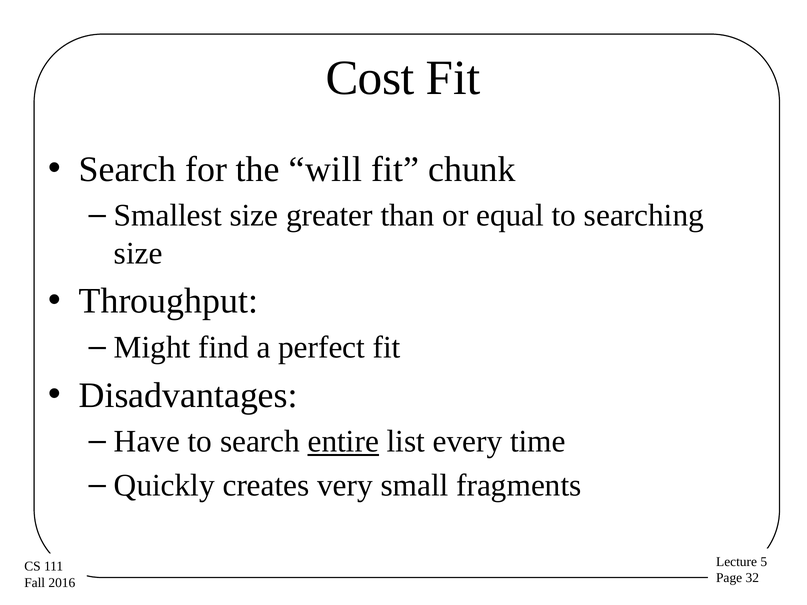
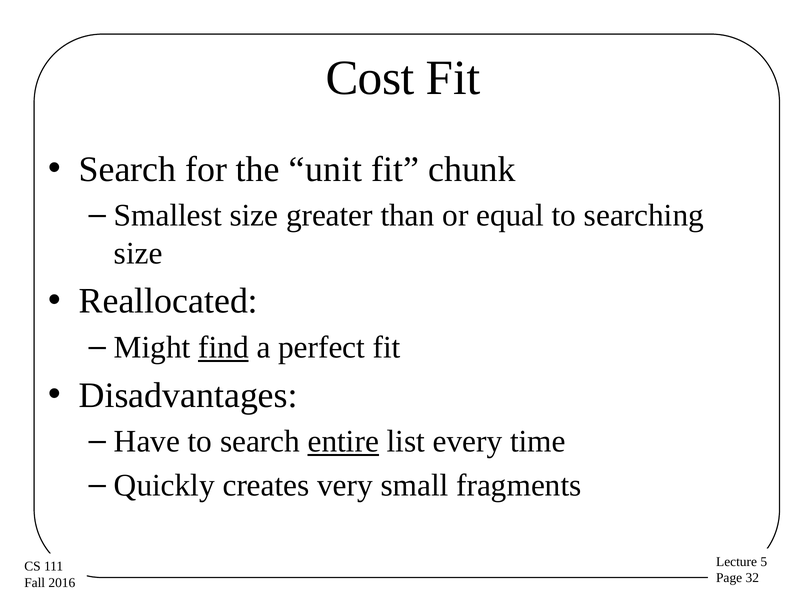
will: will -> unit
Throughput: Throughput -> Reallocated
find underline: none -> present
